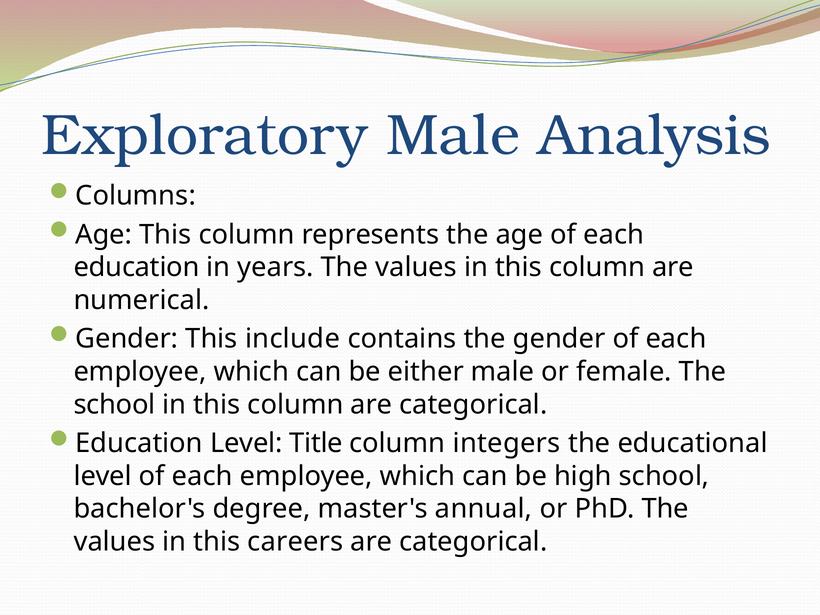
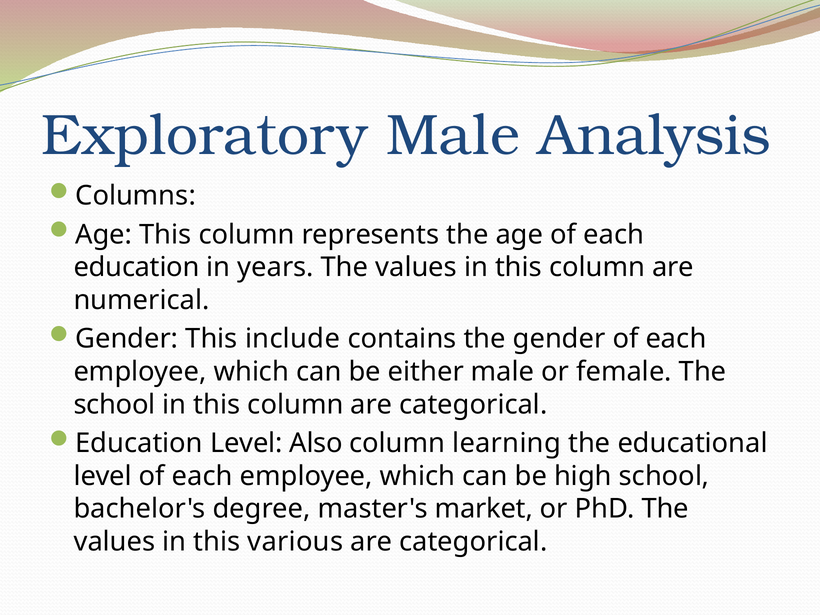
Title: Title -> Also
integers: integers -> learning
annual: annual -> market
careers: careers -> various
